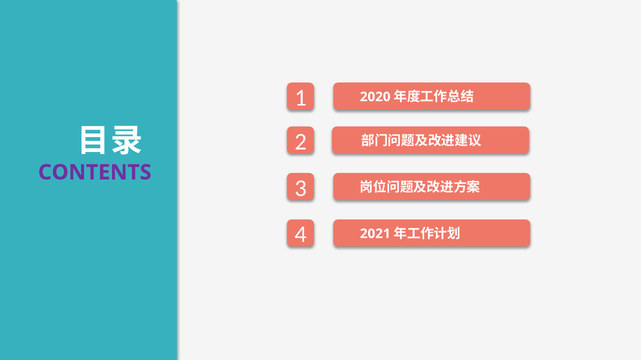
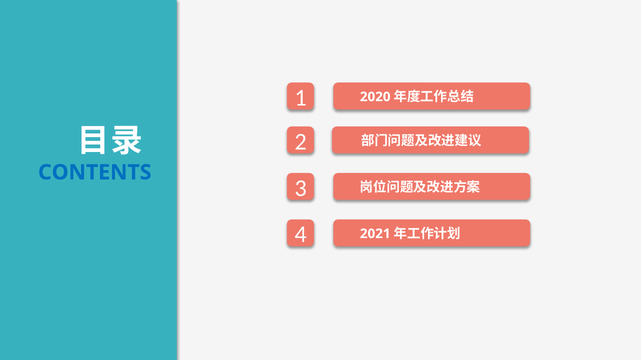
CONTENTS colour: purple -> blue
